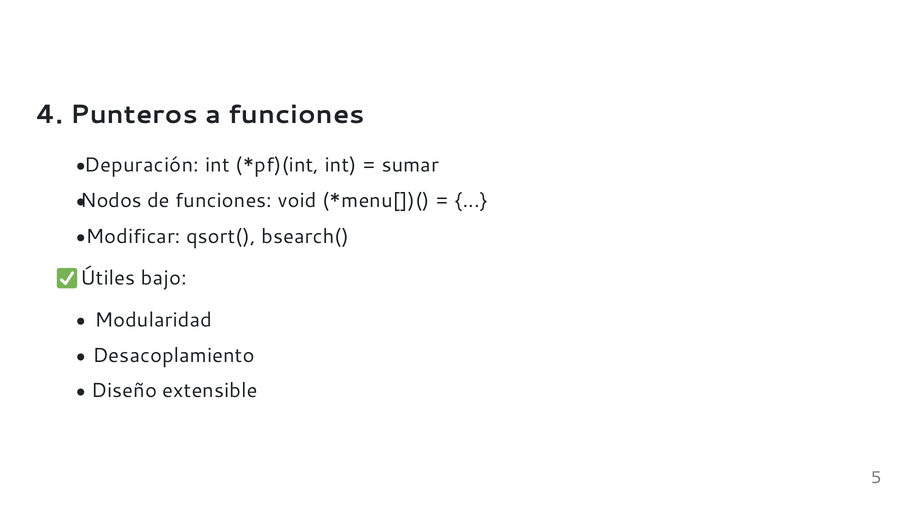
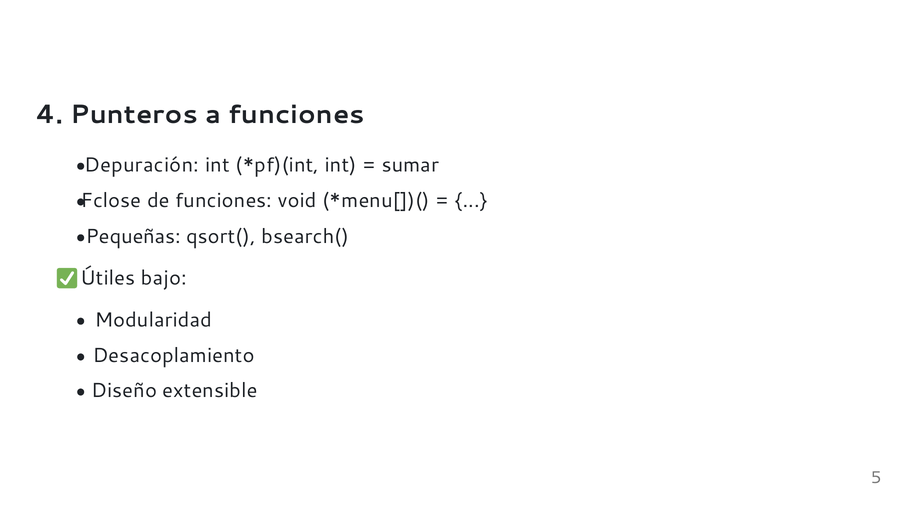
Nodos: Nodos -> Fclose
Modificar: Modificar -> Pequeñas
